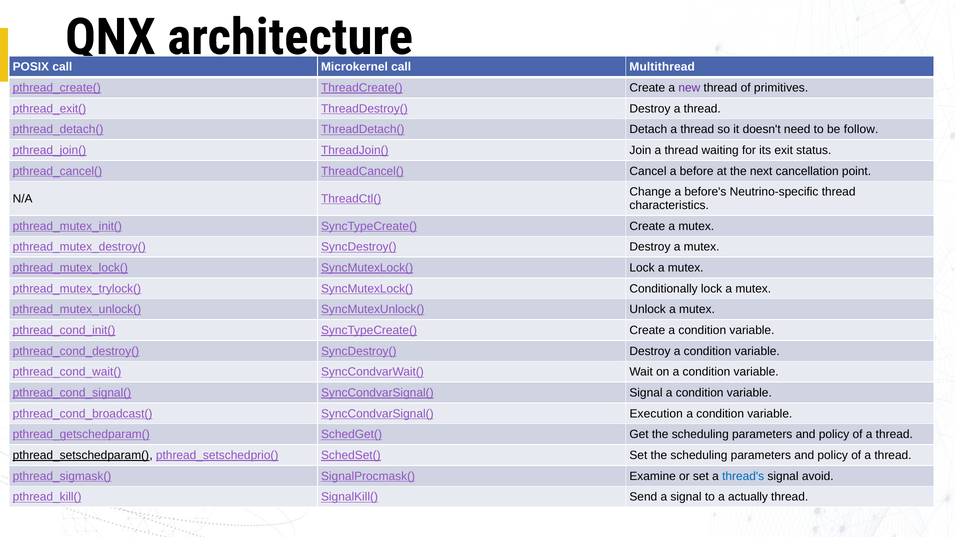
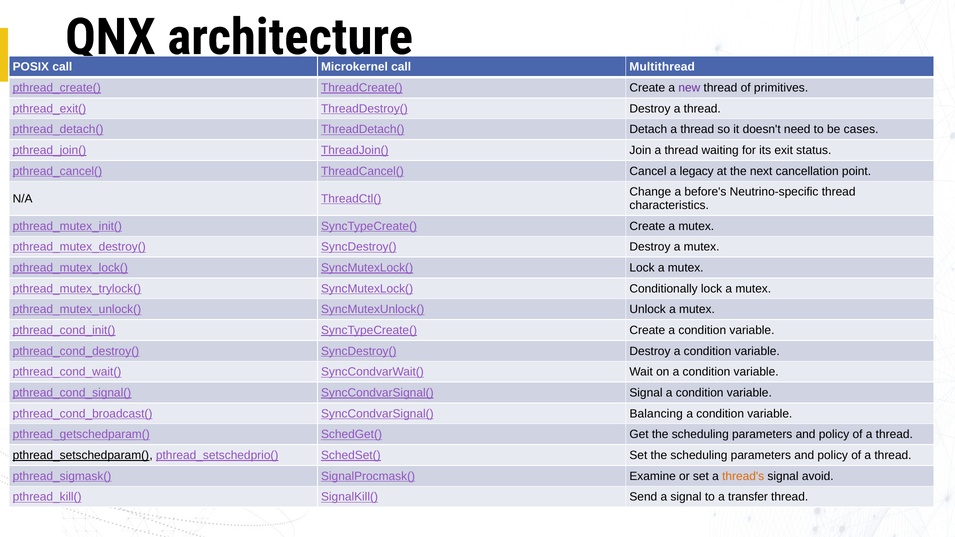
follow: follow -> cases
before: before -> legacy
Execution: Execution -> Balancing
thread's colour: blue -> orange
actually: actually -> transfer
